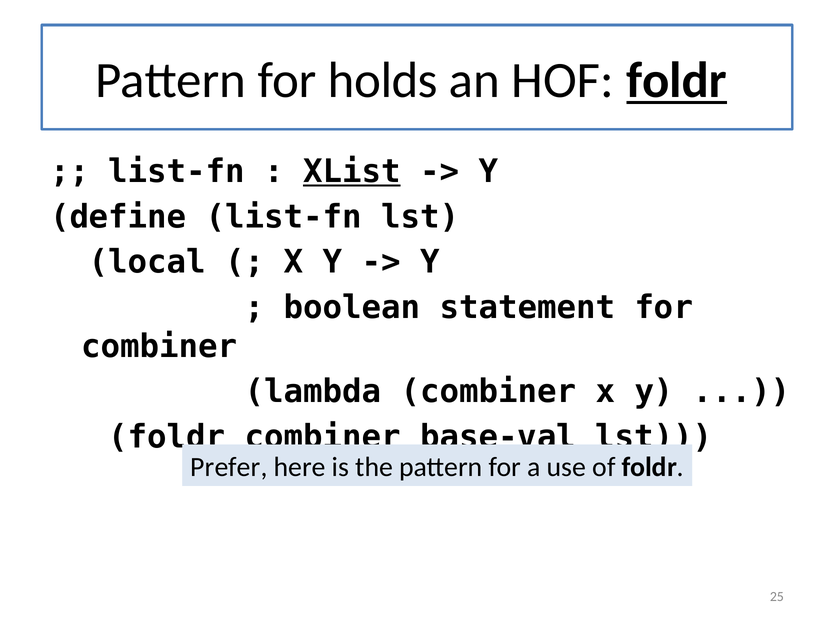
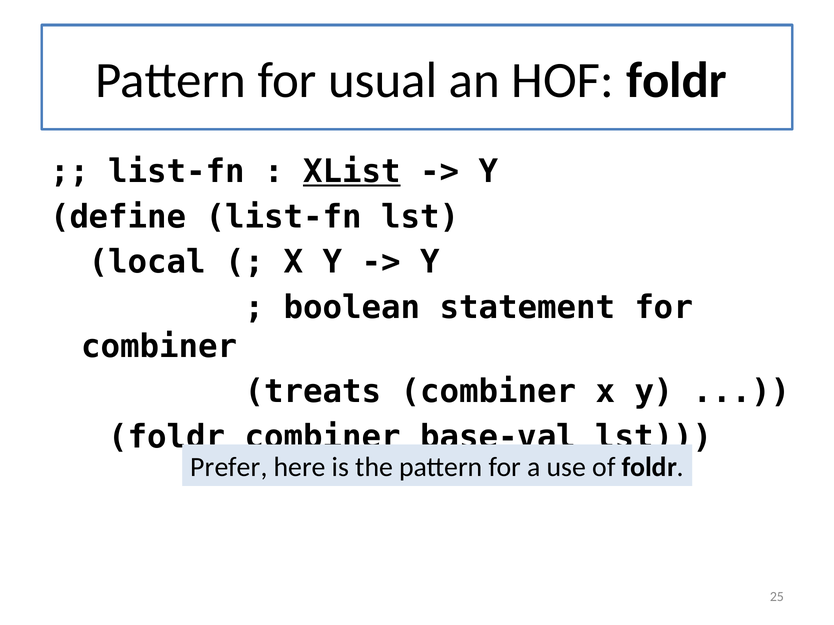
holds: holds -> usual
foldr at (677, 81) underline: present -> none
lambda: lambda -> treats
